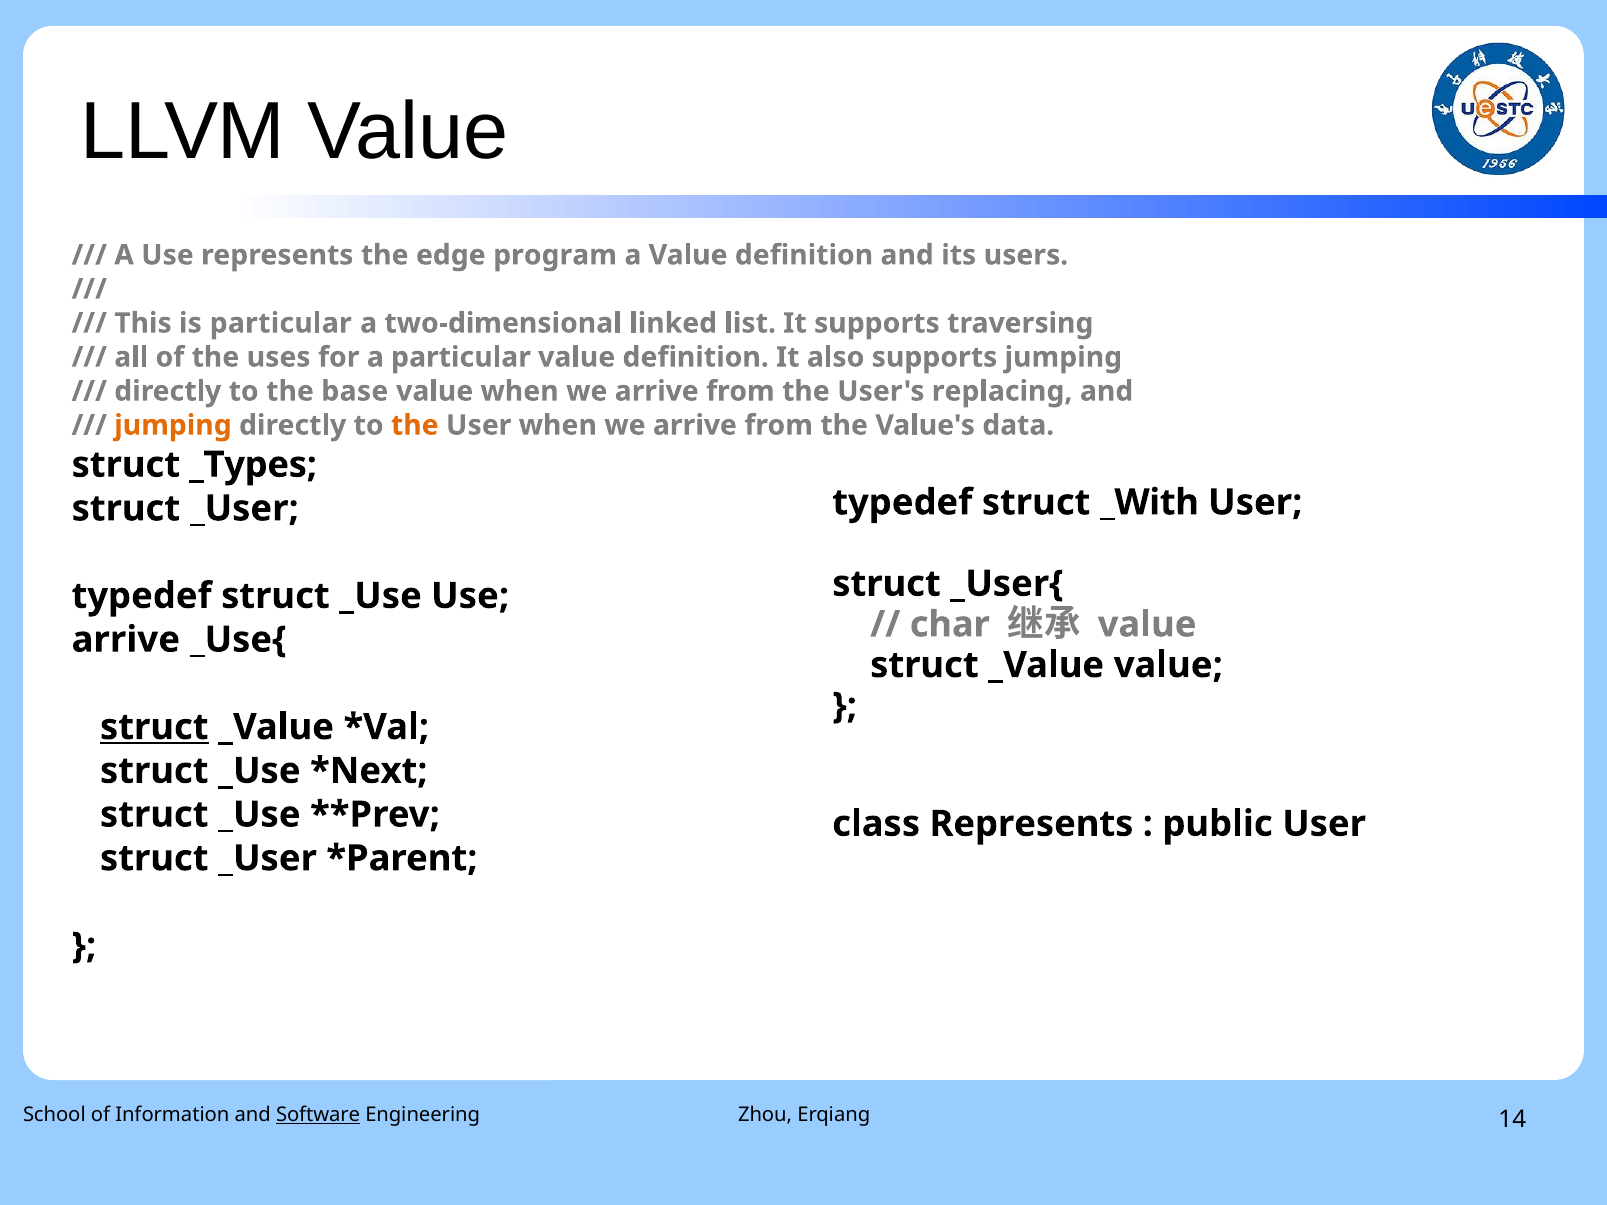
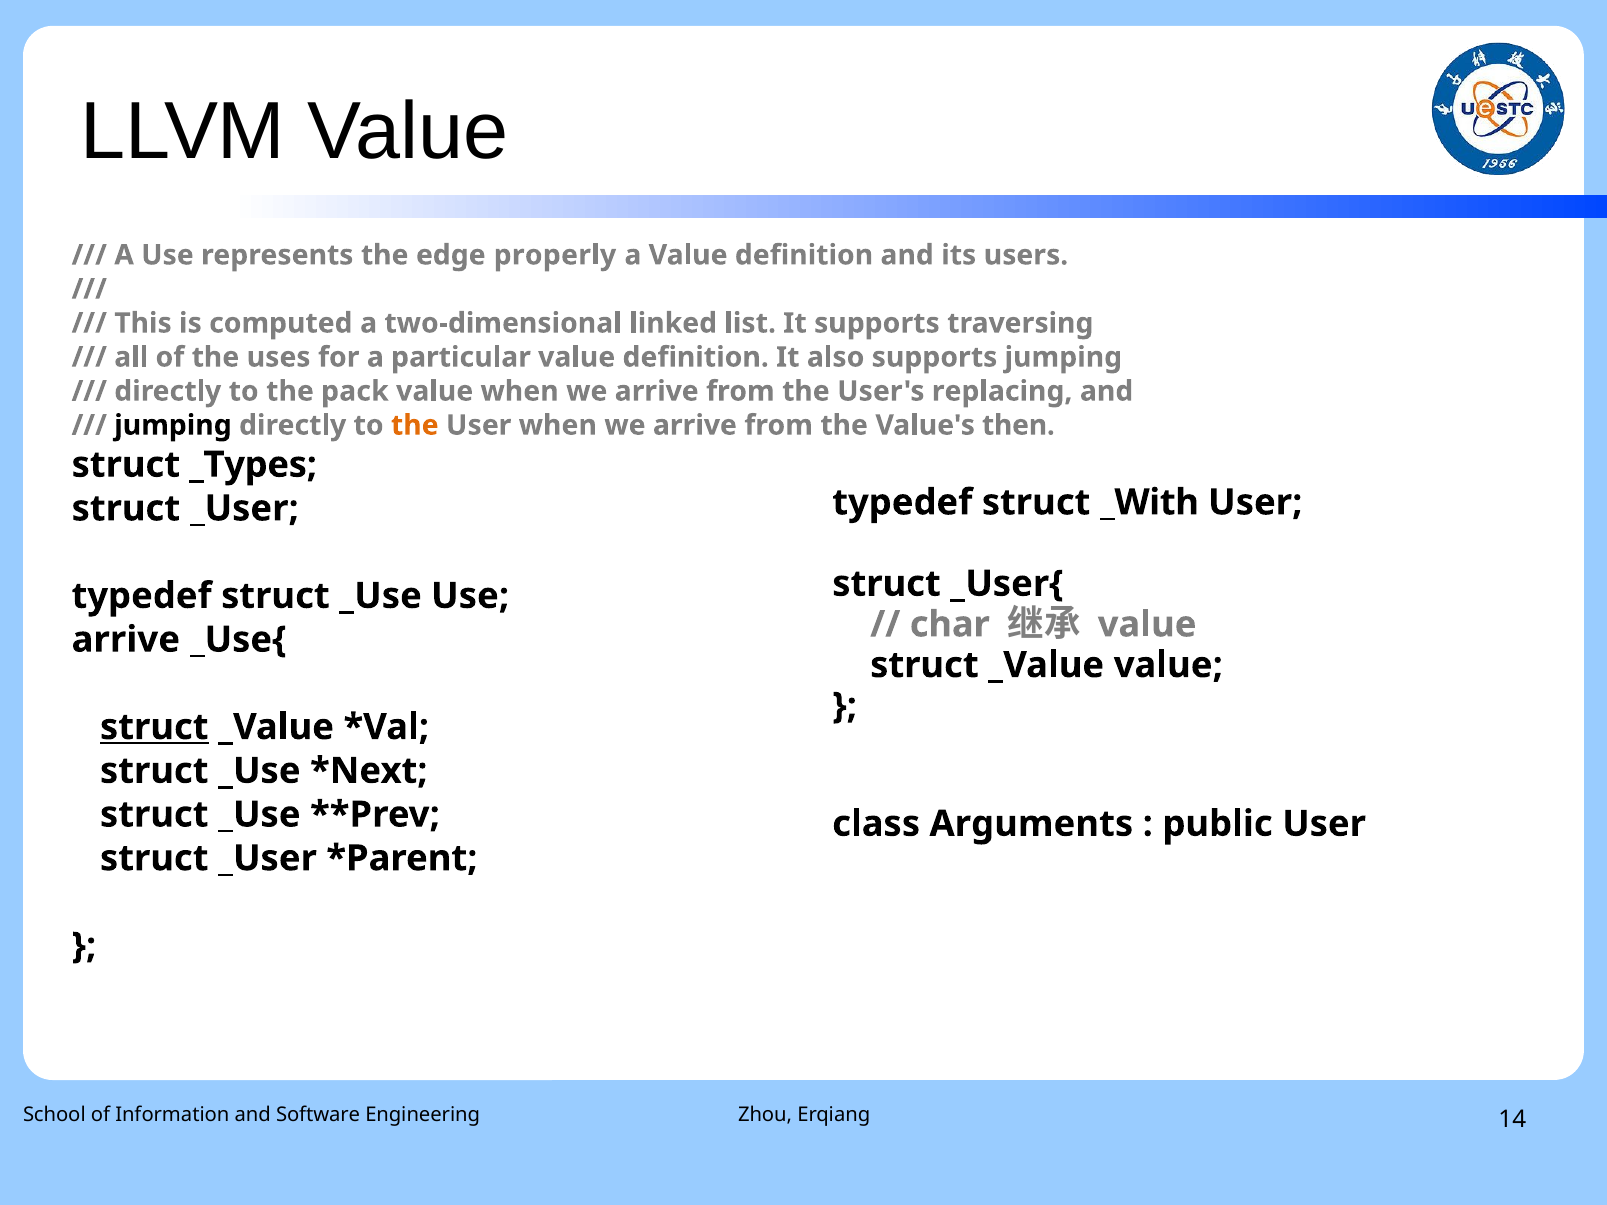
program: program -> properly
is particular: particular -> computed
base: base -> pack
jumping at (173, 425) colour: orange -> black
data: data -> then
class Represents: Represents -> Arguments
Software underline: present -> none
